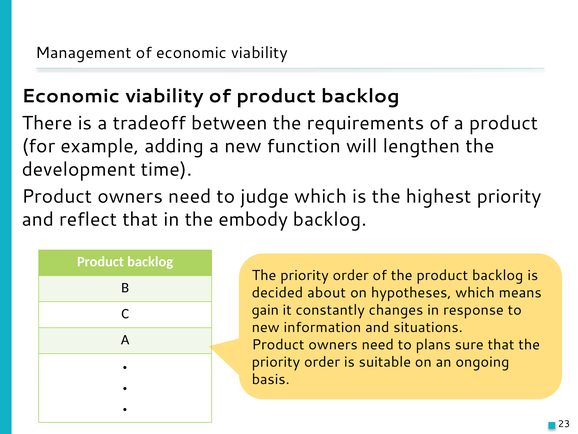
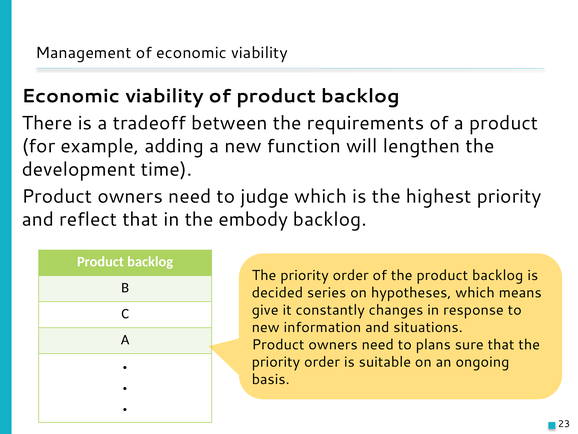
about: about -> series
gain: gain -> give
